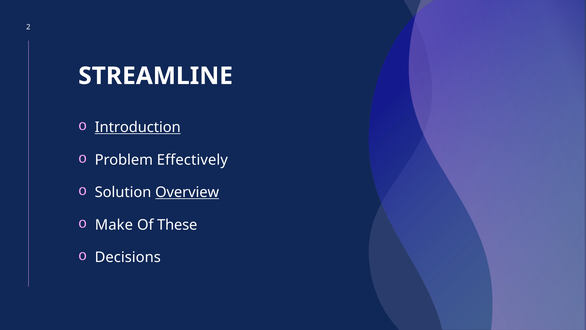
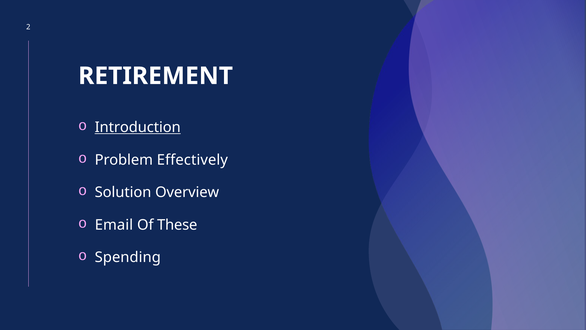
STREAMLINE: STREAMLINE -> RETIREMENT
Overview underline: present -> none
Make: Make -> Email
Decisions: Decisions -> Spending
